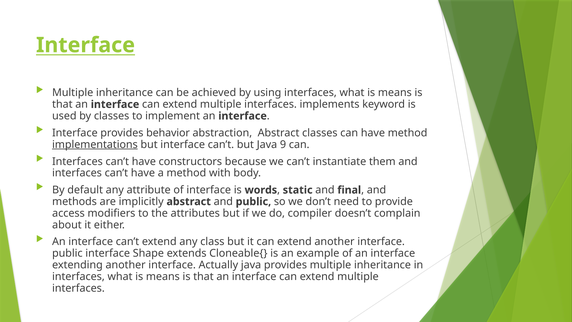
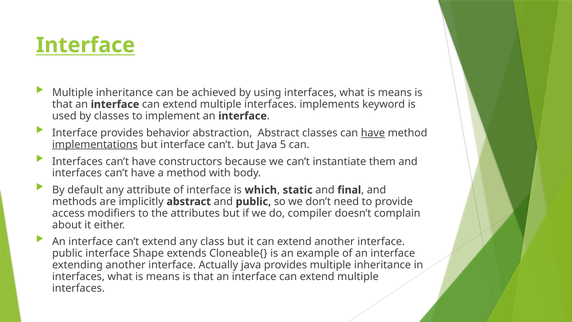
have at (373, 133) underline: none -> present
9: 9 -> 5
words: words -> which
